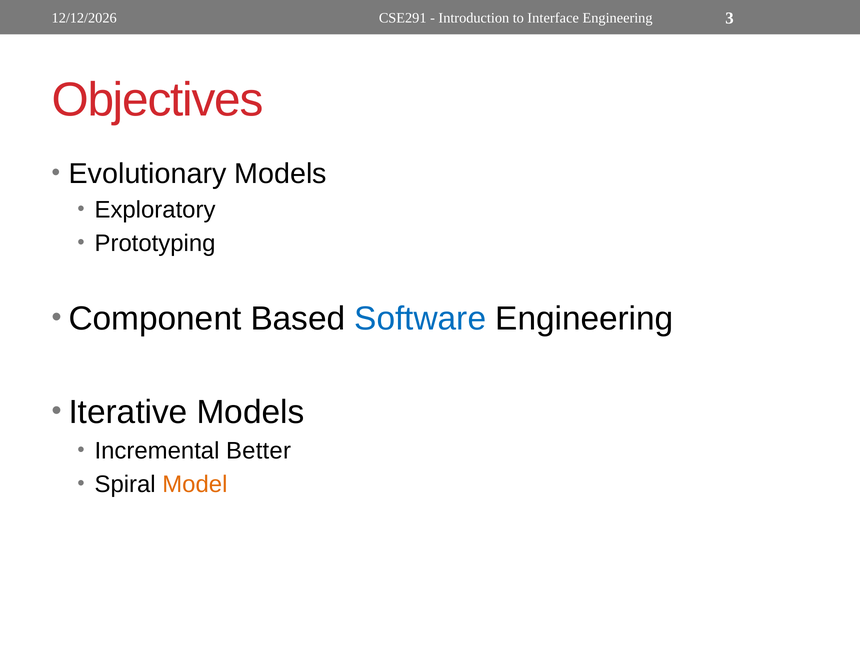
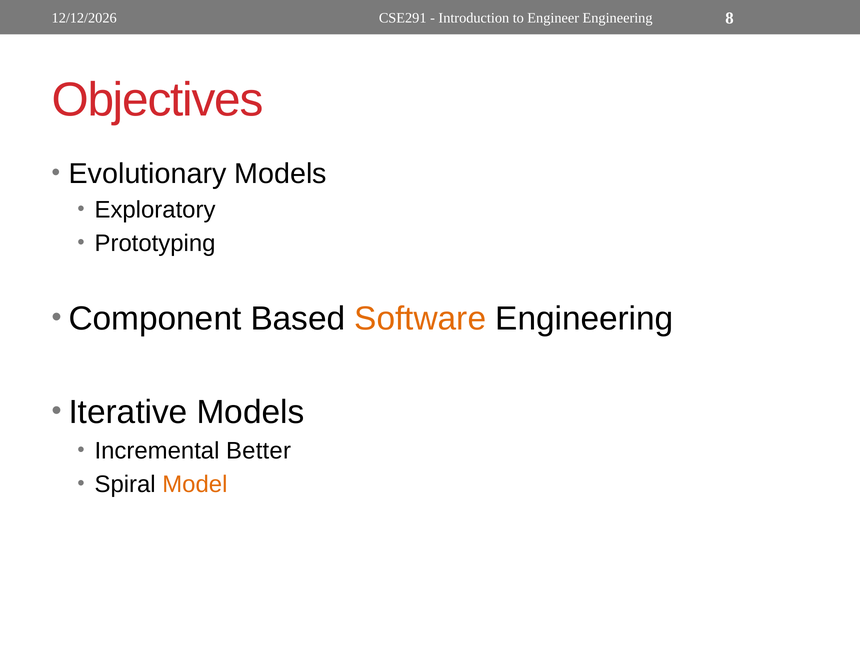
Interface: Interface -> Engineer
3: 3 -> 8
Software colour: blue -> orange
